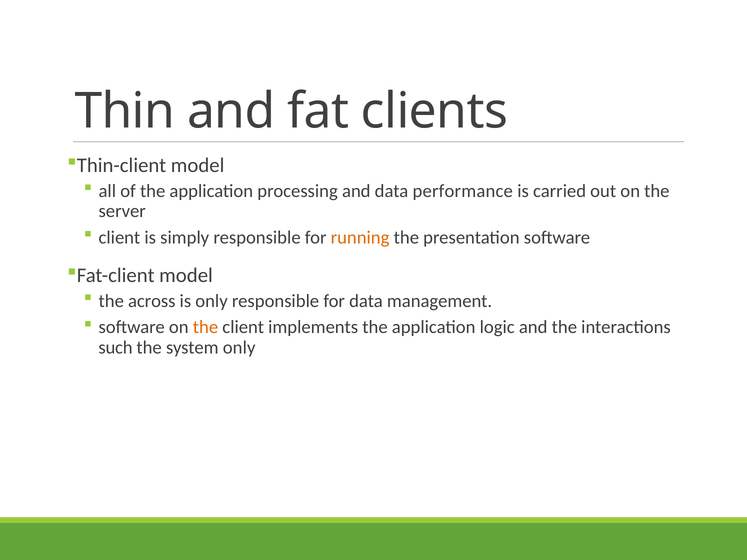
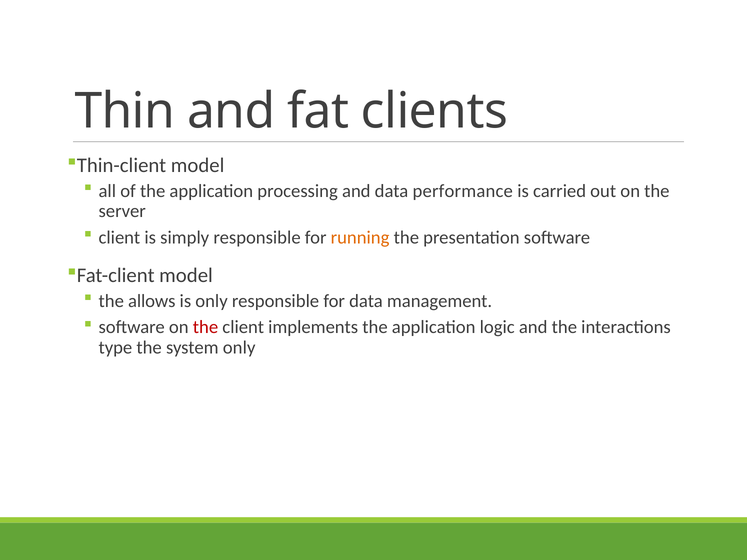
across: across -> allows
the at (206, 327) colour: orange -> red
such: such -> type
